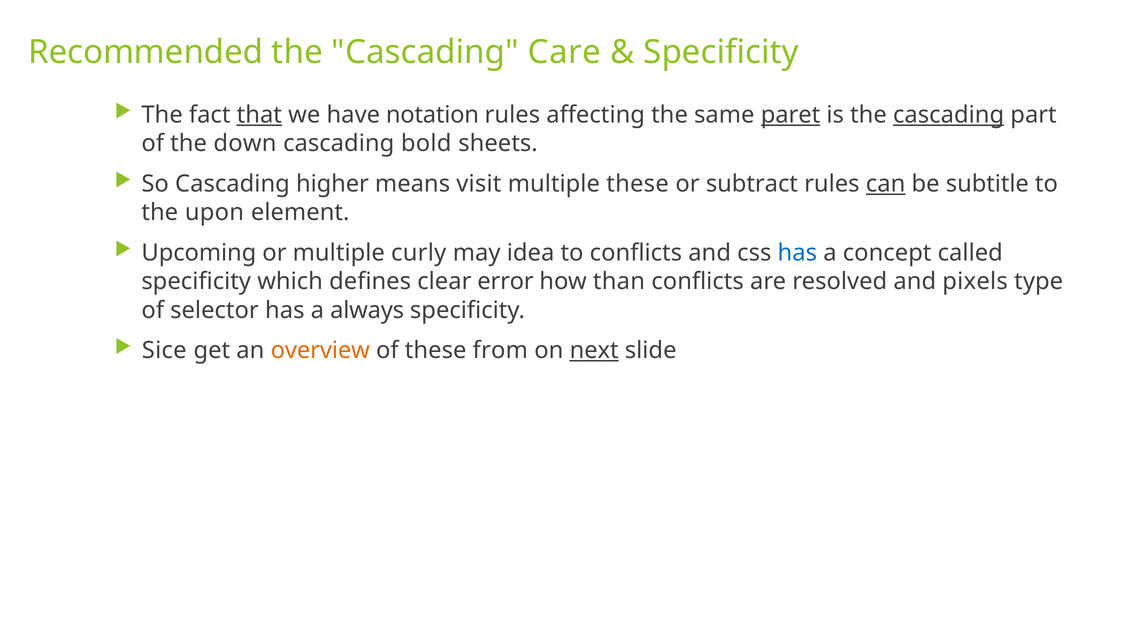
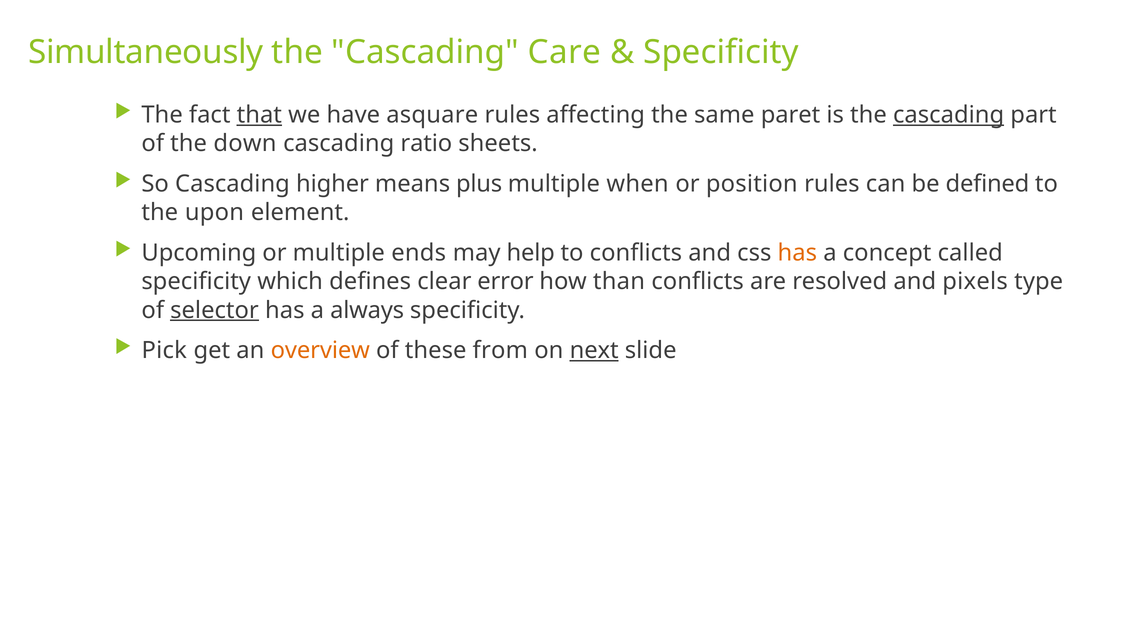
Recommended: Recommended -> Simultaneously
notation: notation -> asquare
paret underline: present -> none
bold: bold -> ratio
visit: visit -> plus
multiple these: these -> when
subtract: subtract -> position
can underline: present -> none
subtitle: subtitle -> defined
curly: curly -> ends
idea: idea -> help
has at (797, 253) colour: blue -> orange
selector underline: none -> present
Sice: Sice -> Pick
